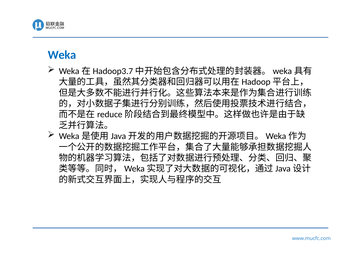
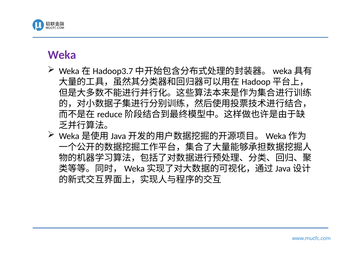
Weka colour: blue -> purple
